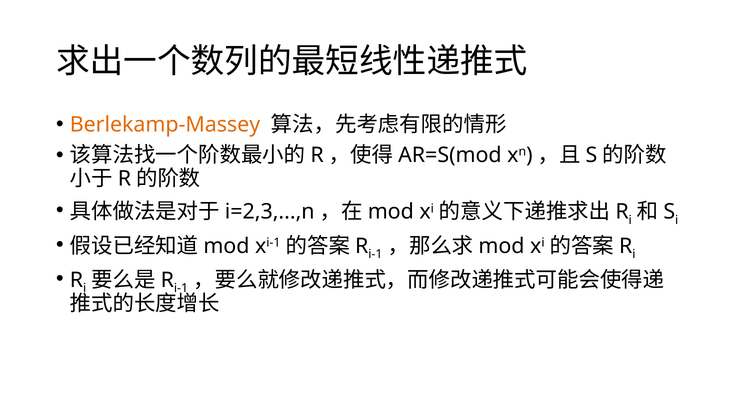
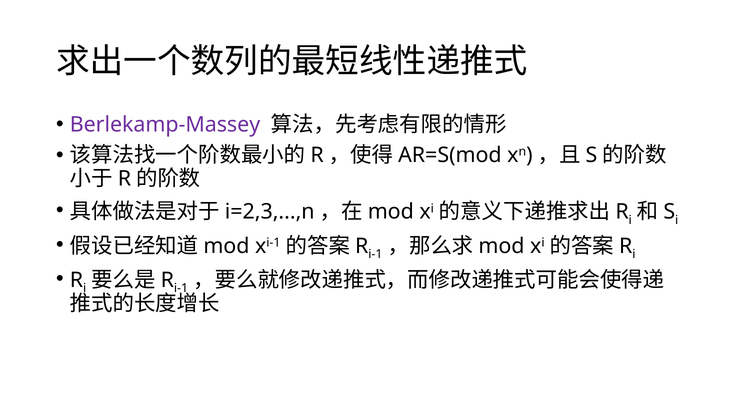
Berlekamp-Massey colour: orange -> purple
